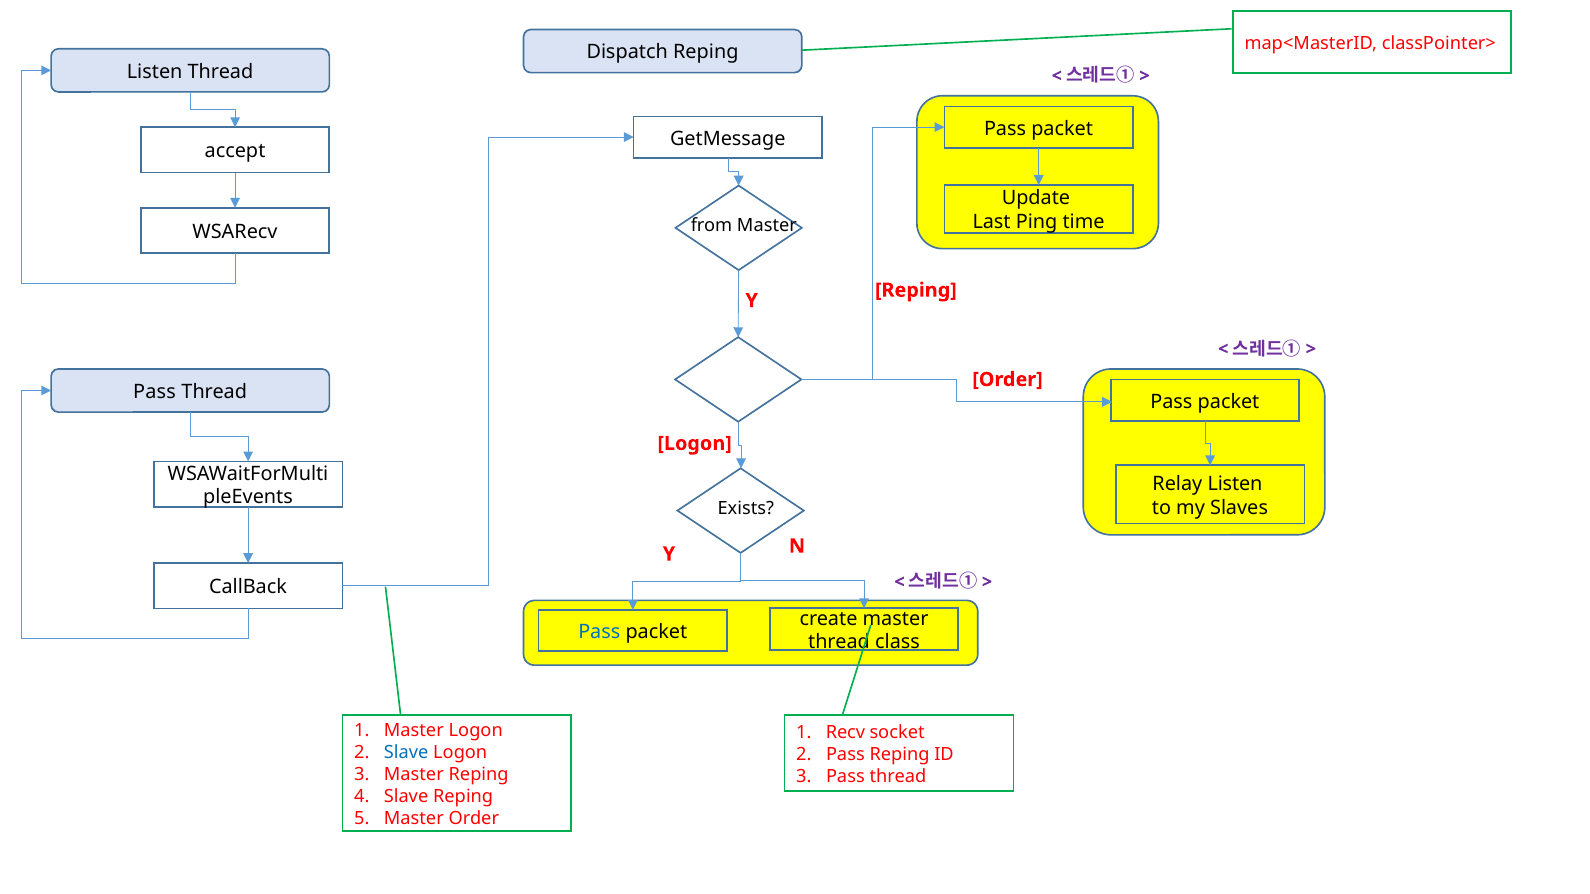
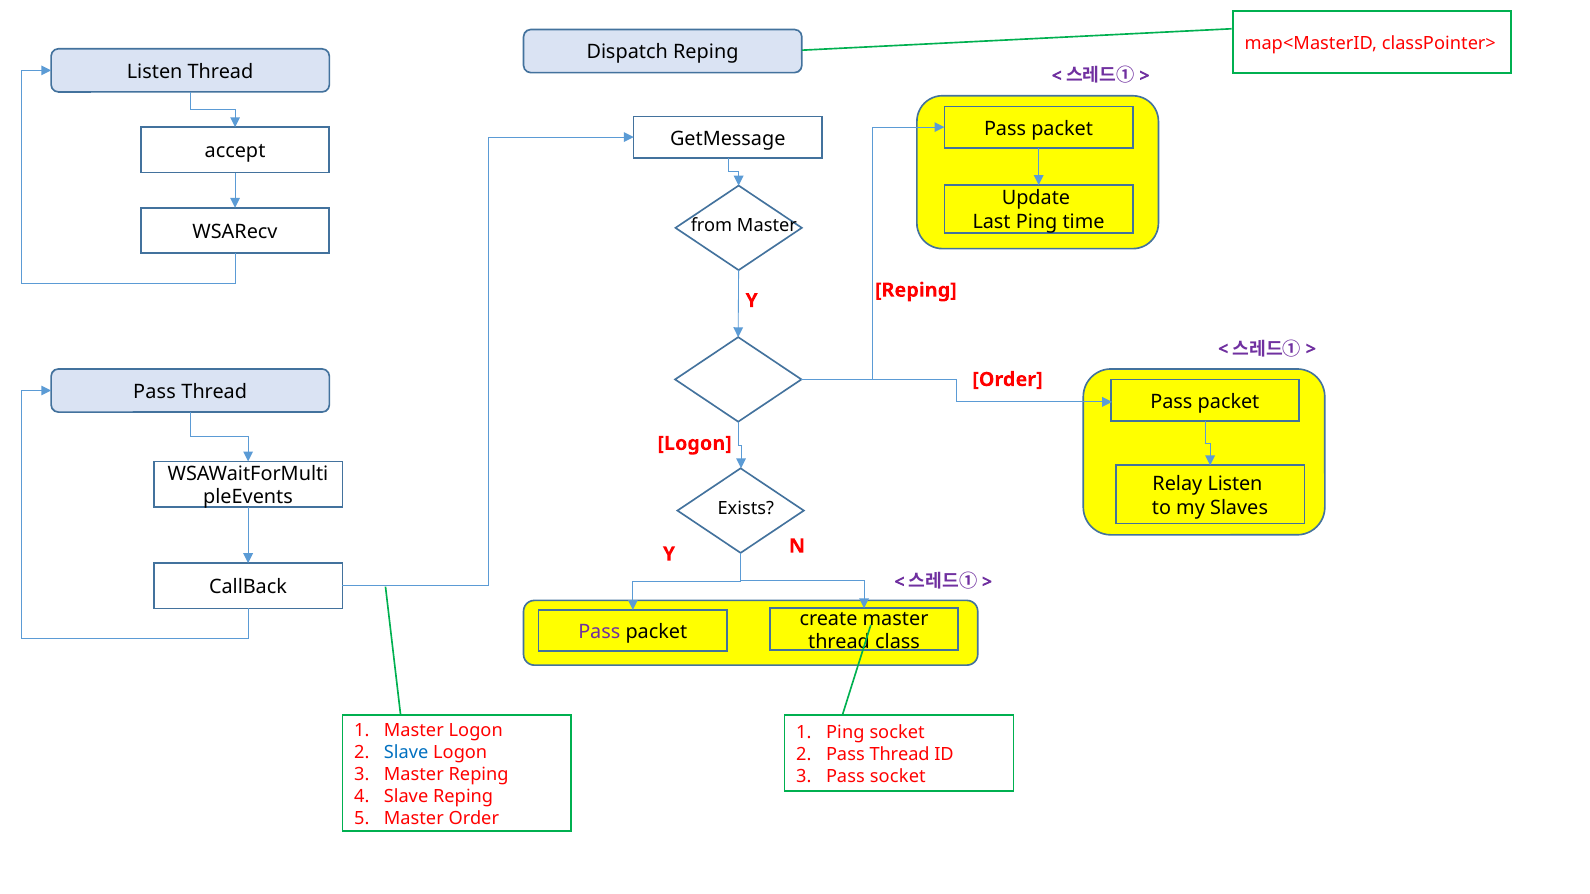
Pass at (599, 632) colour: blue -> purple
Recv at (845, 733): Recv -> Ping
Reping at (900, 755): Reping -> Thread
thread at (898, 776): thread -> socket
